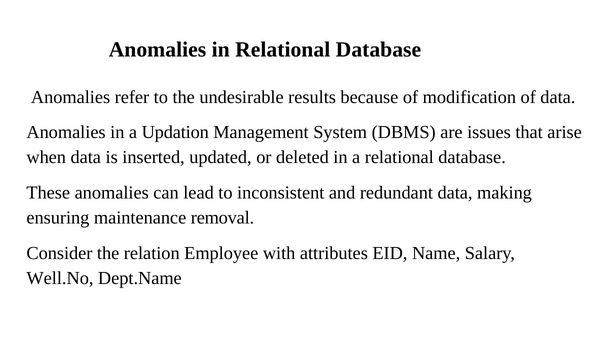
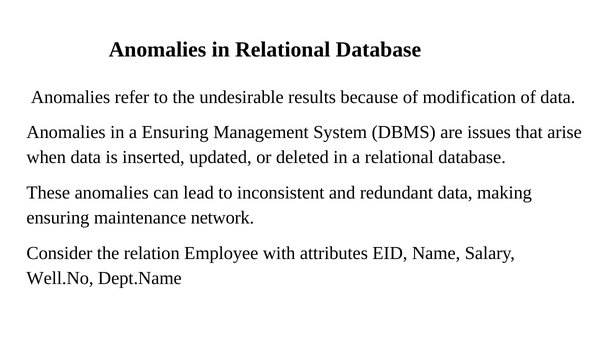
a Updation: Updation -> Ensuring
removal: removal -> network
